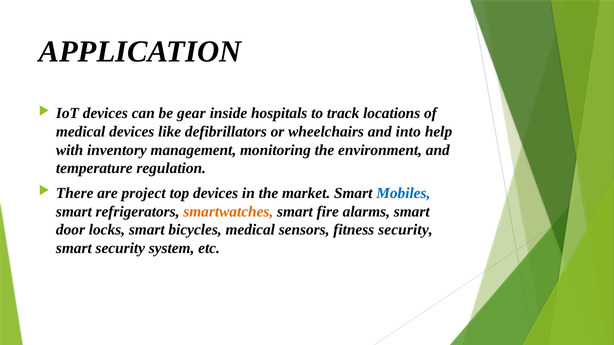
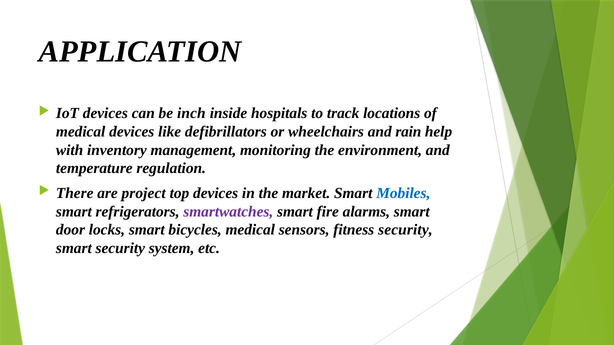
gear: gear -> inch
into: into -> rain
smartwatches colour: orange -> purple
